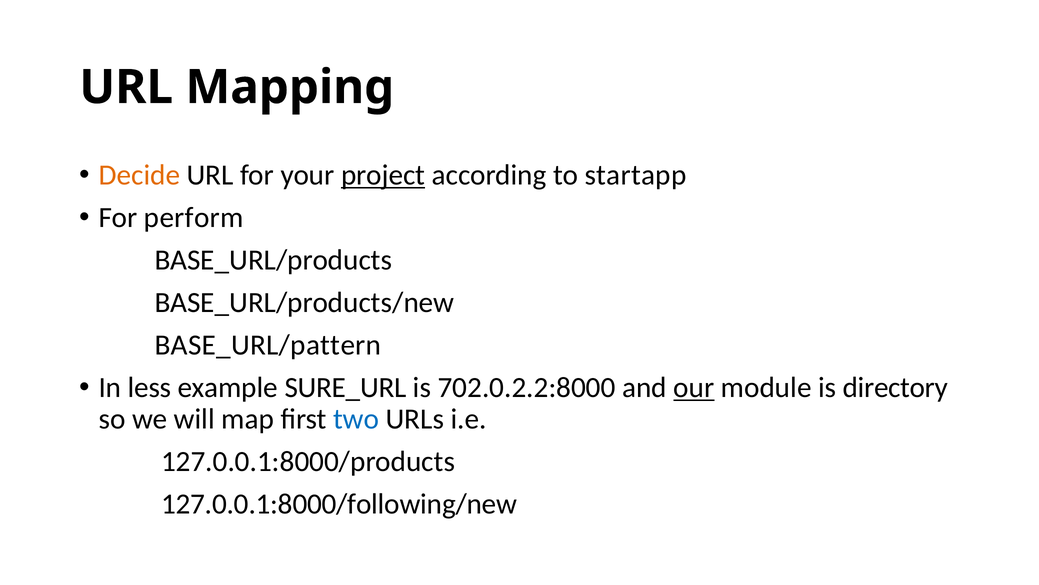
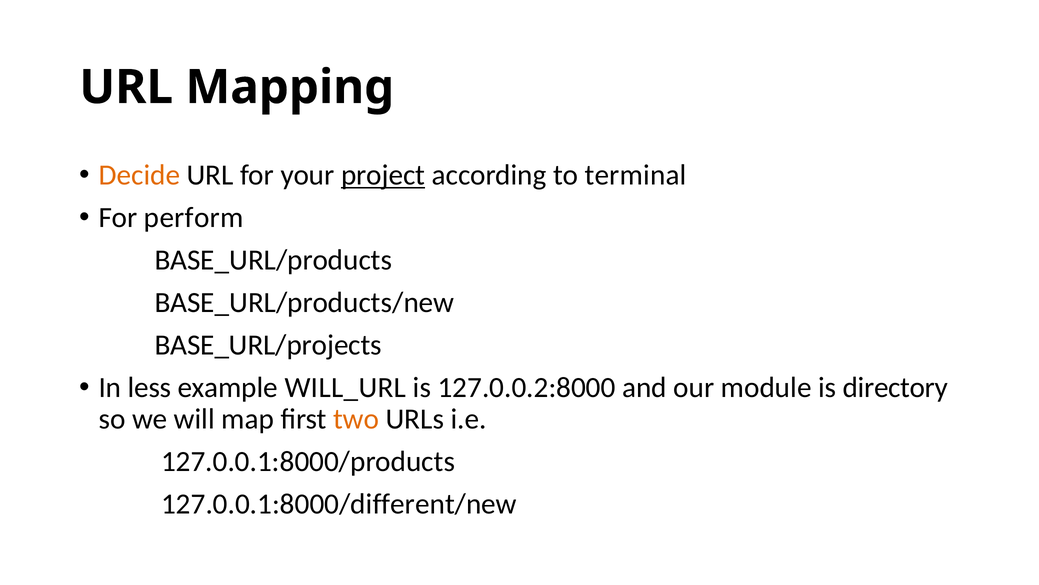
startapp: startapp -> terminal
BASE_URL/pattern: BASE_URL/pattern -> BASE_URL/projects
SURE_URL: SURE_URL -> WILL_URL
702.0.2.2:8000: 702.0.2.2:8000 -> 127.0.0.2:8000
our underline: present -> none
two colour: blue -> orange
127.0.0.1:8000/following/new: 127.0.0.1:8000/following/new -> 127.0.0.1:8000/different/new
